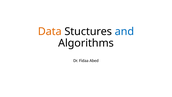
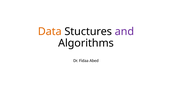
and colour: blue -> purple
